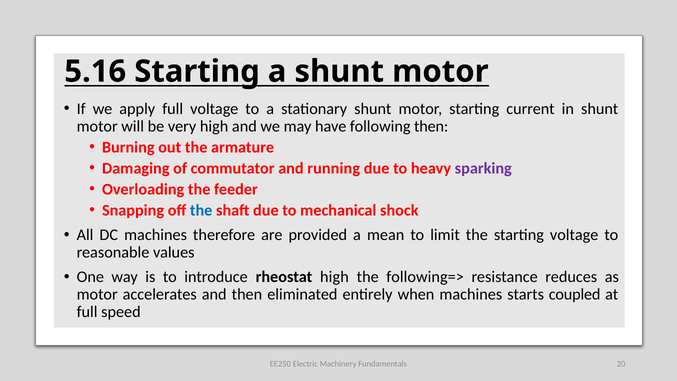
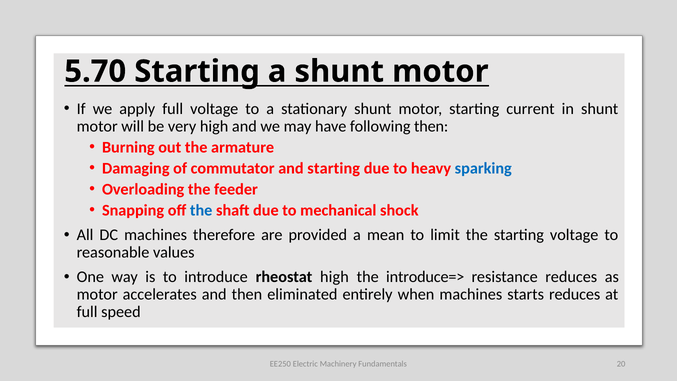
5.16: 5.16 -> 5.70
and running: running -> starting
sparking colour: purple -> blue
following=>: following=> -> introduce=>
starts coupled: coupled -> reduces
